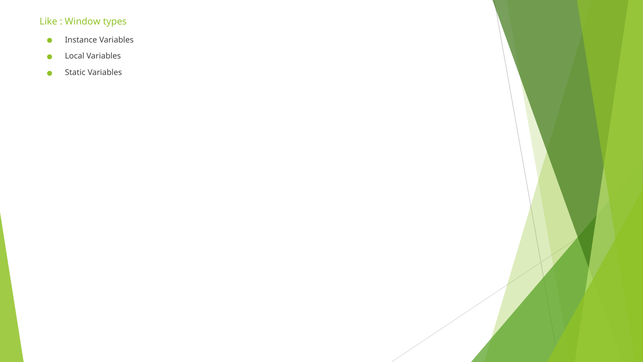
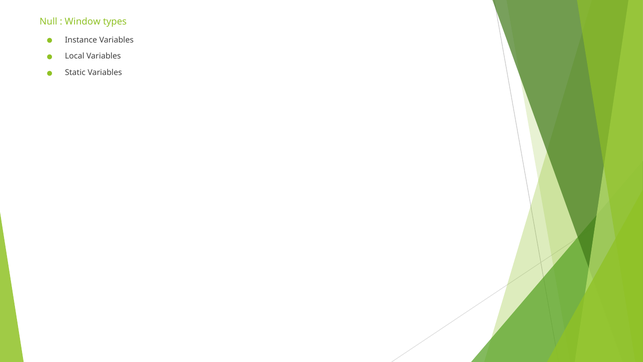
Like: Like -> Null
